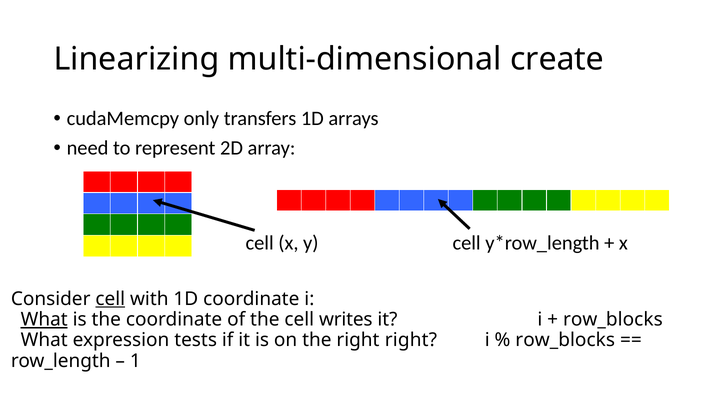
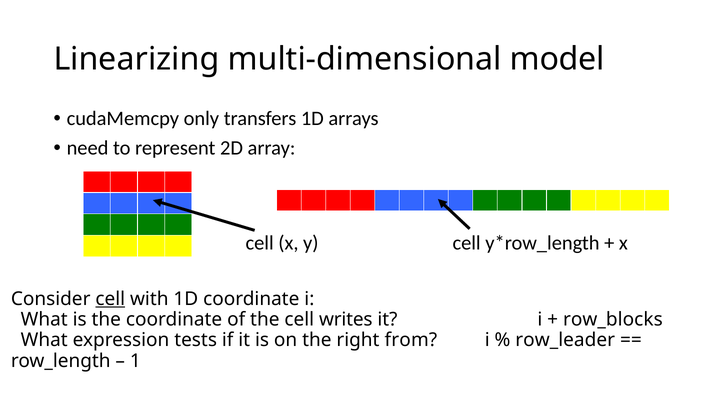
create: create -> model
What at (44, 319) underline: present -> none
right right: right -> from
row_blocks at (565, 340): row_blocks -> row_leader
